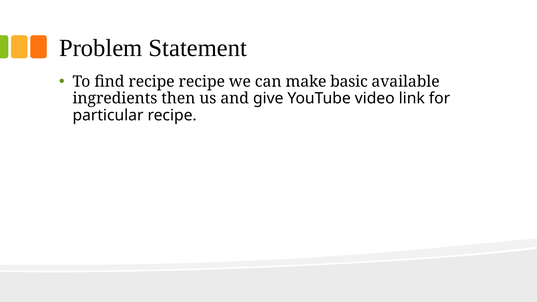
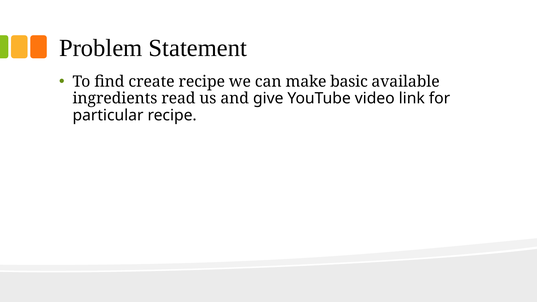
find recipe: recipe -> create
then: then -> read
